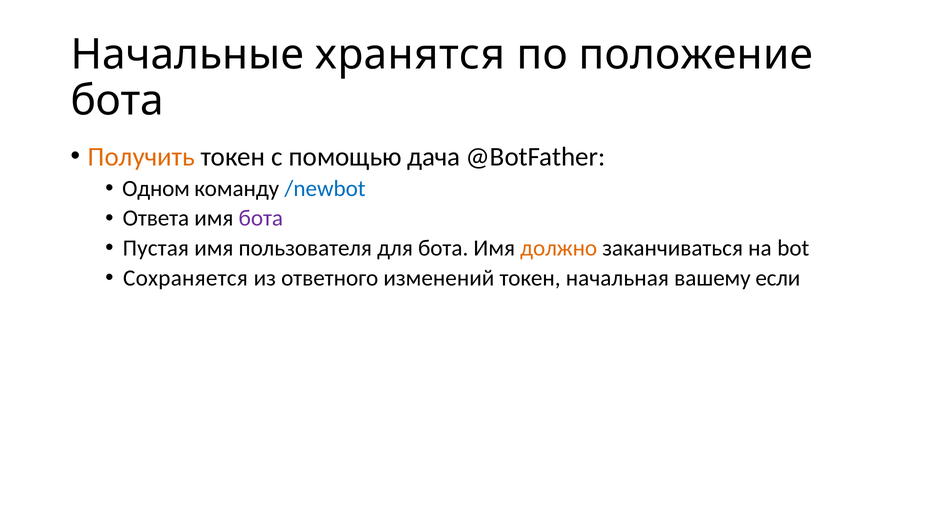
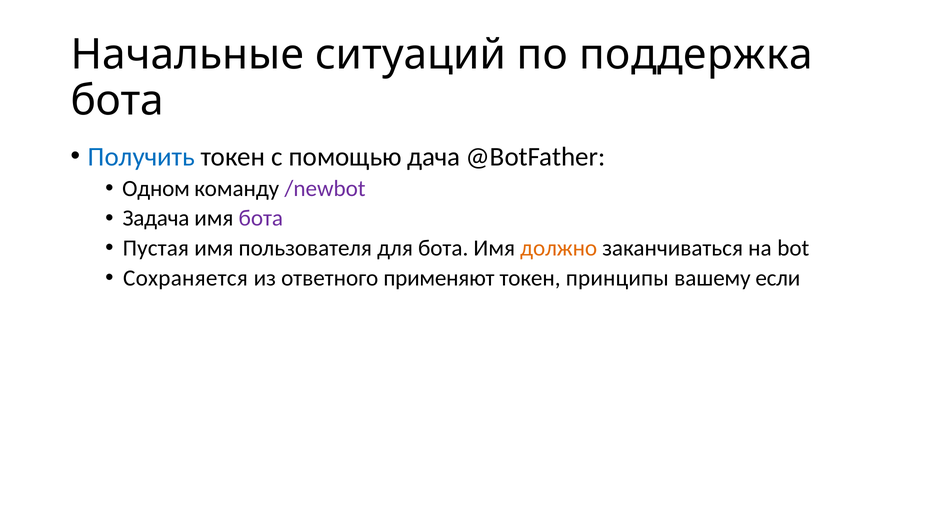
хранятся: хранятся -> ситуаций
положение: положение -> поддержка
Получить colour: orange -> blue
/newbot colour: blue -> purple
Ответа: Ответа -> Задача
изменений: изменений -> применяют
начальная: начальная -> принципы
